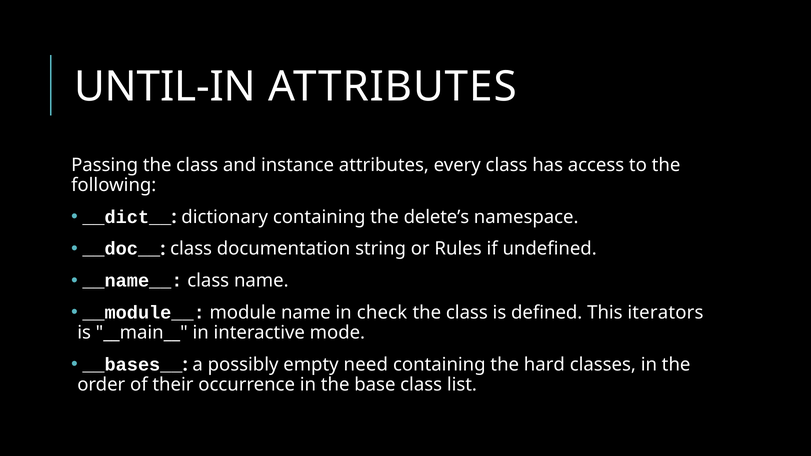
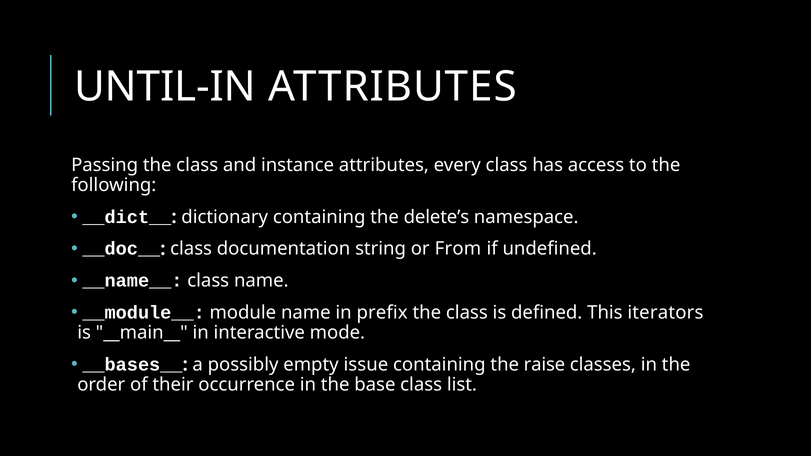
Rules: Rules -> From
check: check -> prefix
need: need -> issue
hard: hard -> raise
